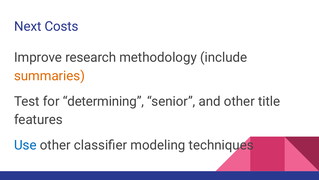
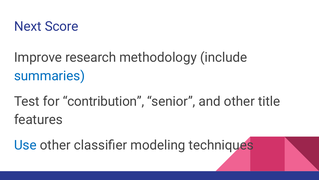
Costs: Costs -> Score
summaries colour: orange -> blue
determining: determining -> contribution
